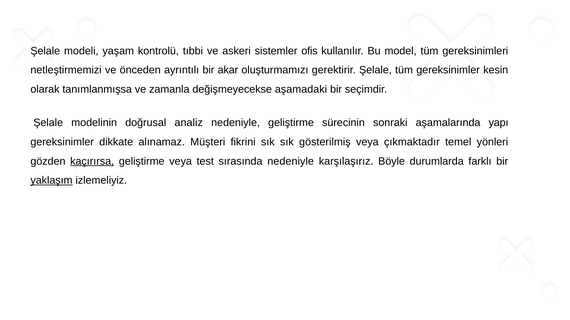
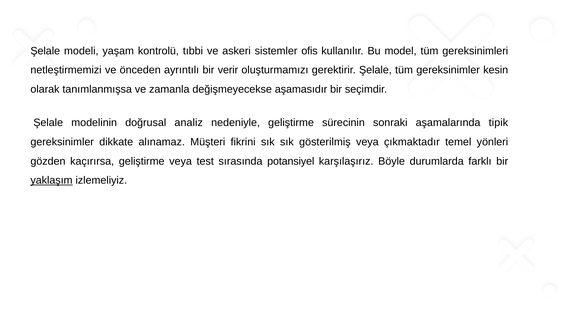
akar: akar -> verir
aşamadaki: aşamadaki -> aşamasıdır
yapı: yapı -> tipik
kaçırırsa underline: present -> none
sırasında nedeniyle: nedeniyle -> potansiyel
